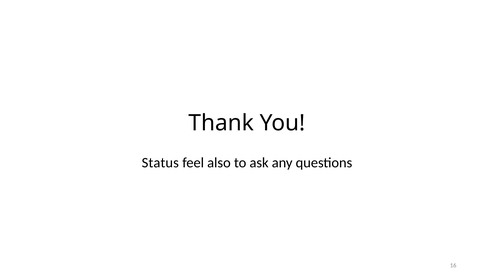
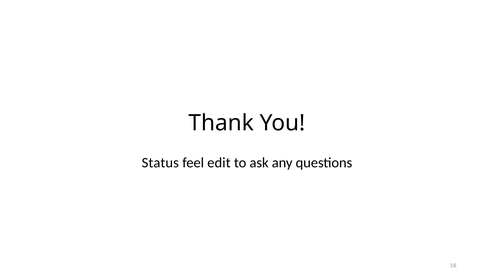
also: also -> edit
